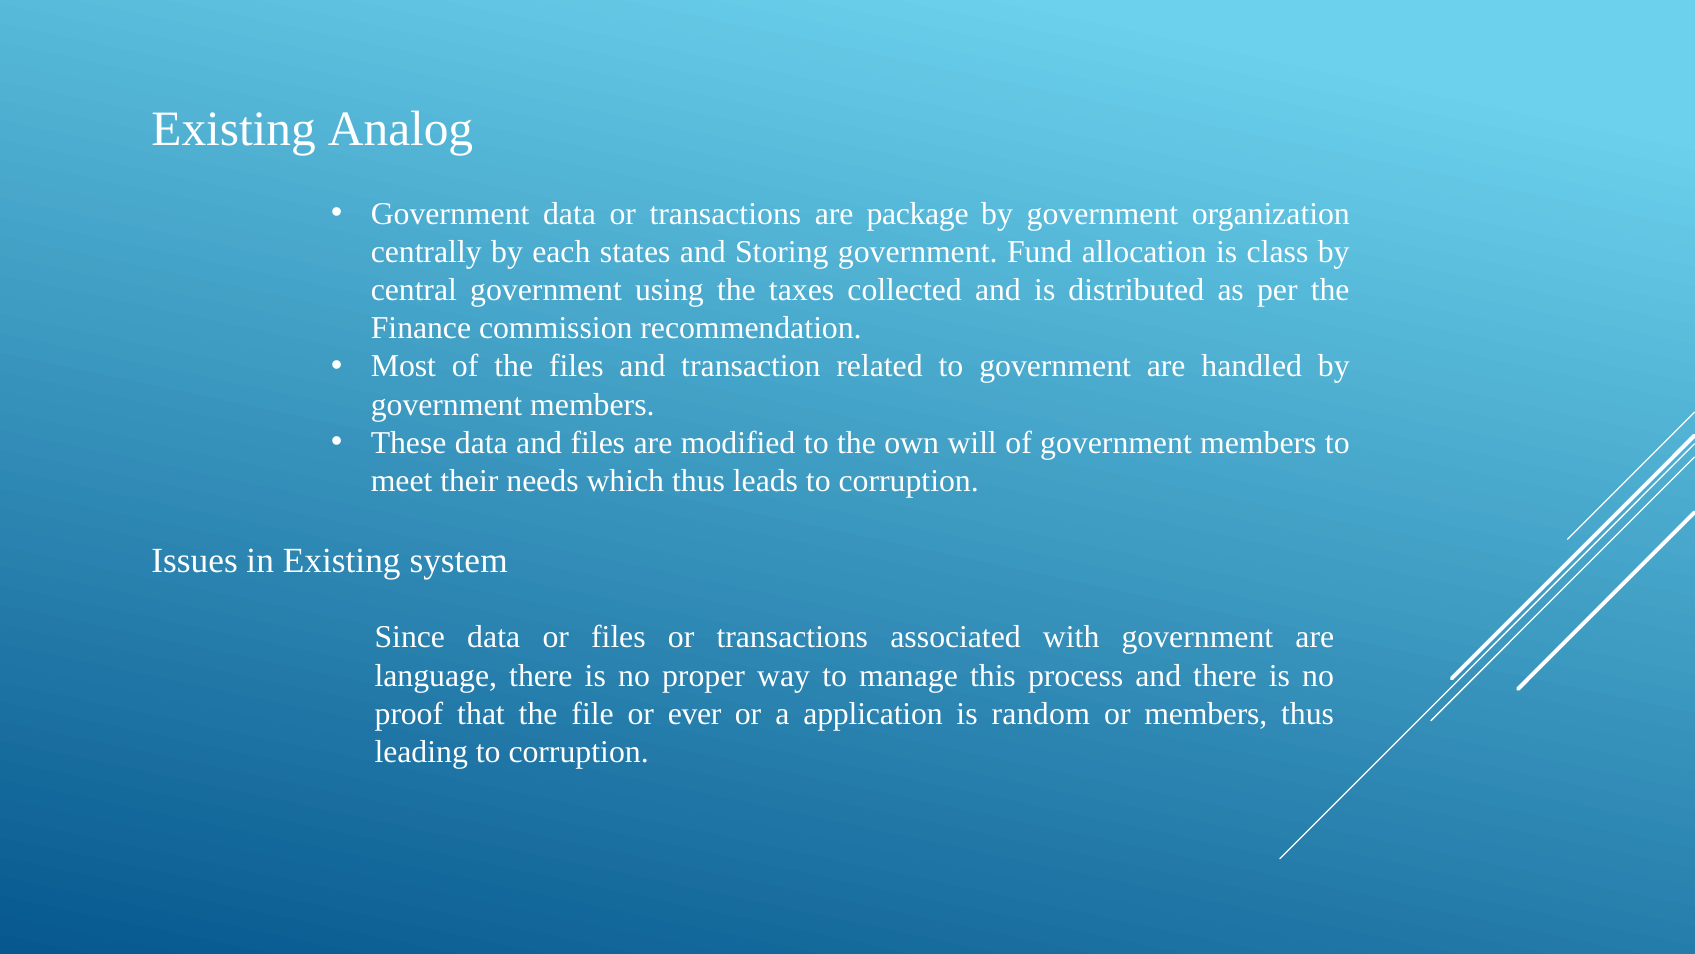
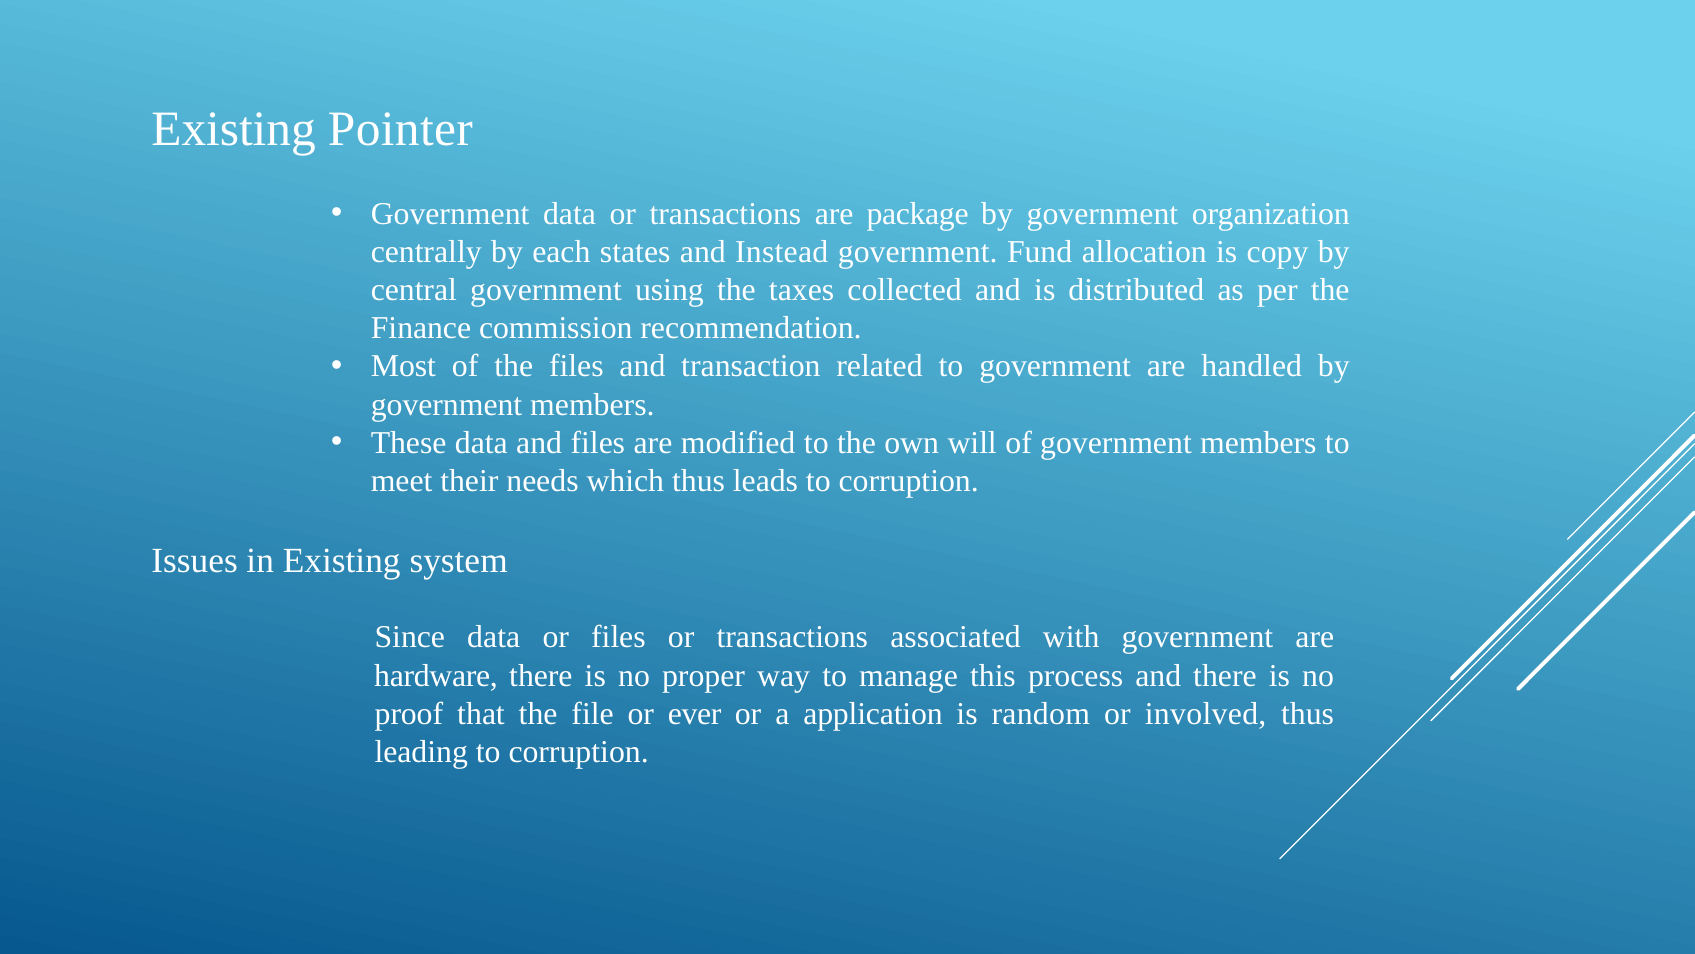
Analog: Analog -> Pointer
Storing: Storing -> Instead
class: class -> copy
language: language -> hardware
or members: members -> involved
